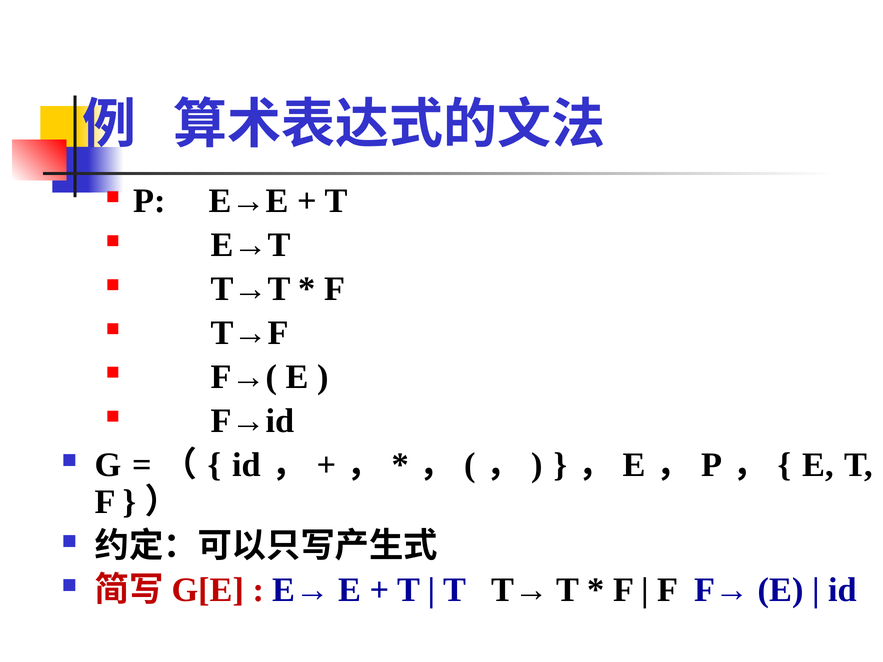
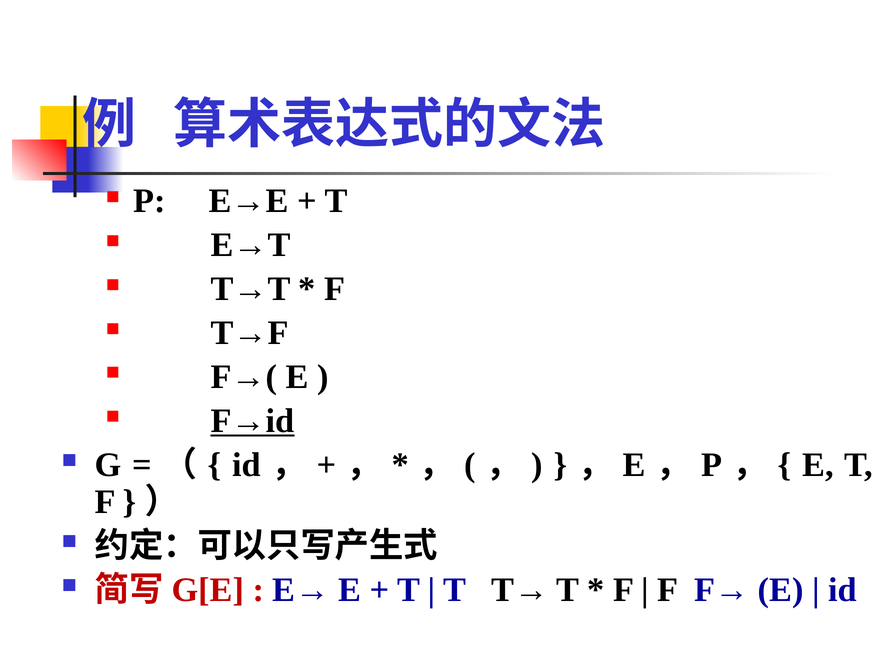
F→id underline: none -> present
